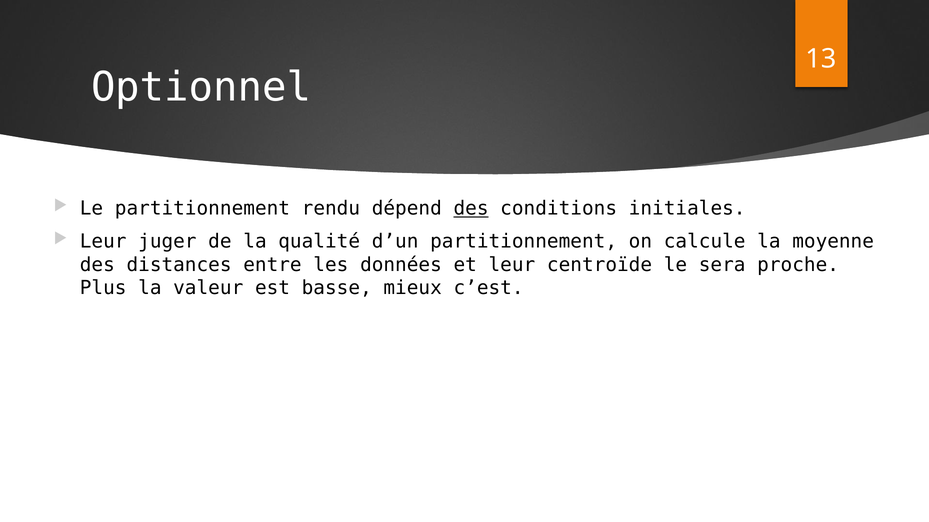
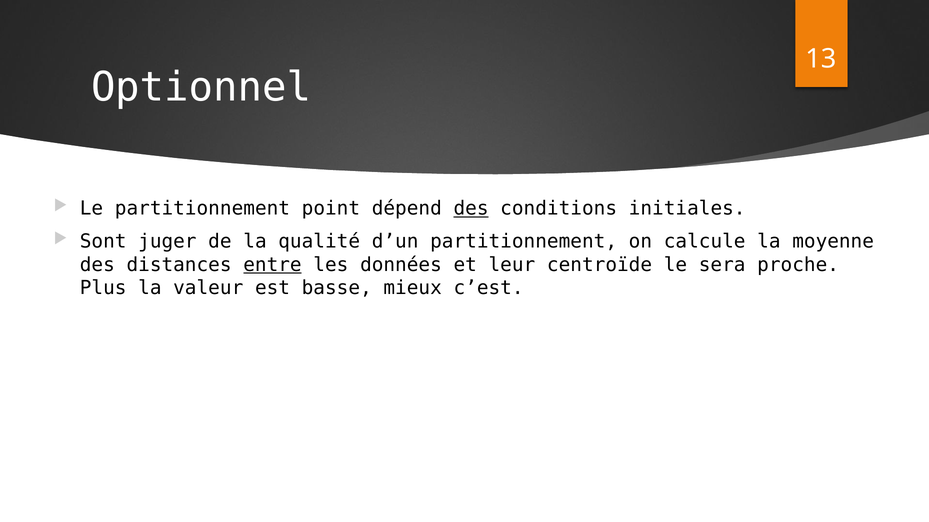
rendu: rendu -> point
Leur at (103, 242): Leur -> Sont
entre underline: none -> present
